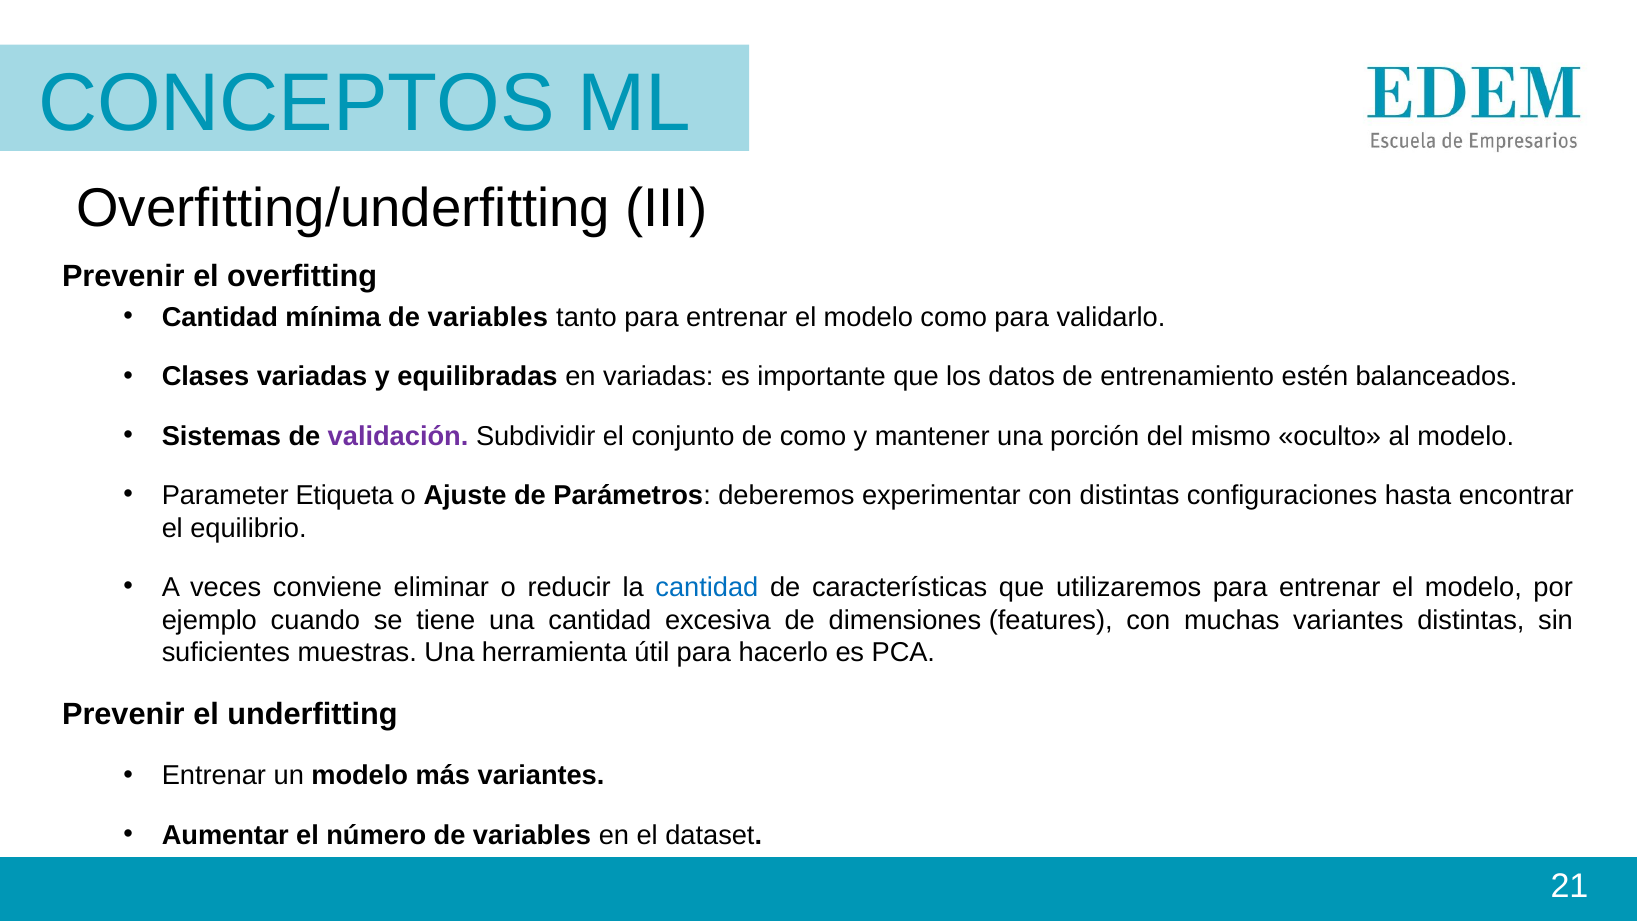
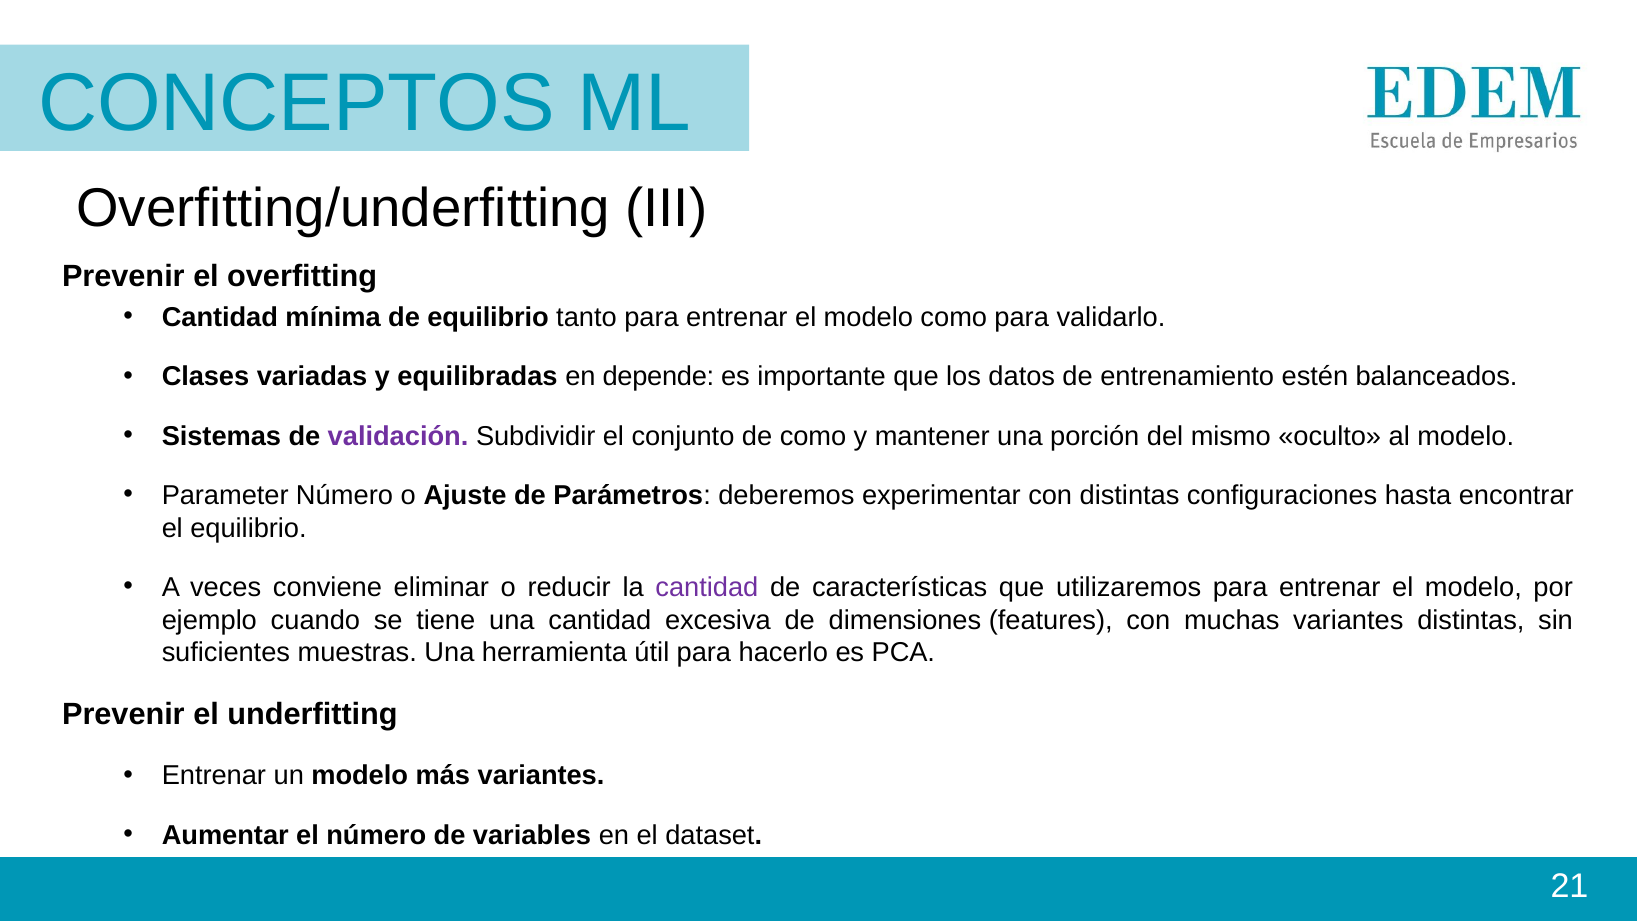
mínima de variables: variables -> equilibrio
en variadas: variadas -> depende
Parameter Etiqueta: Etiqueta -> Número
cantidad at (707, 587) colour: blue -> purple
